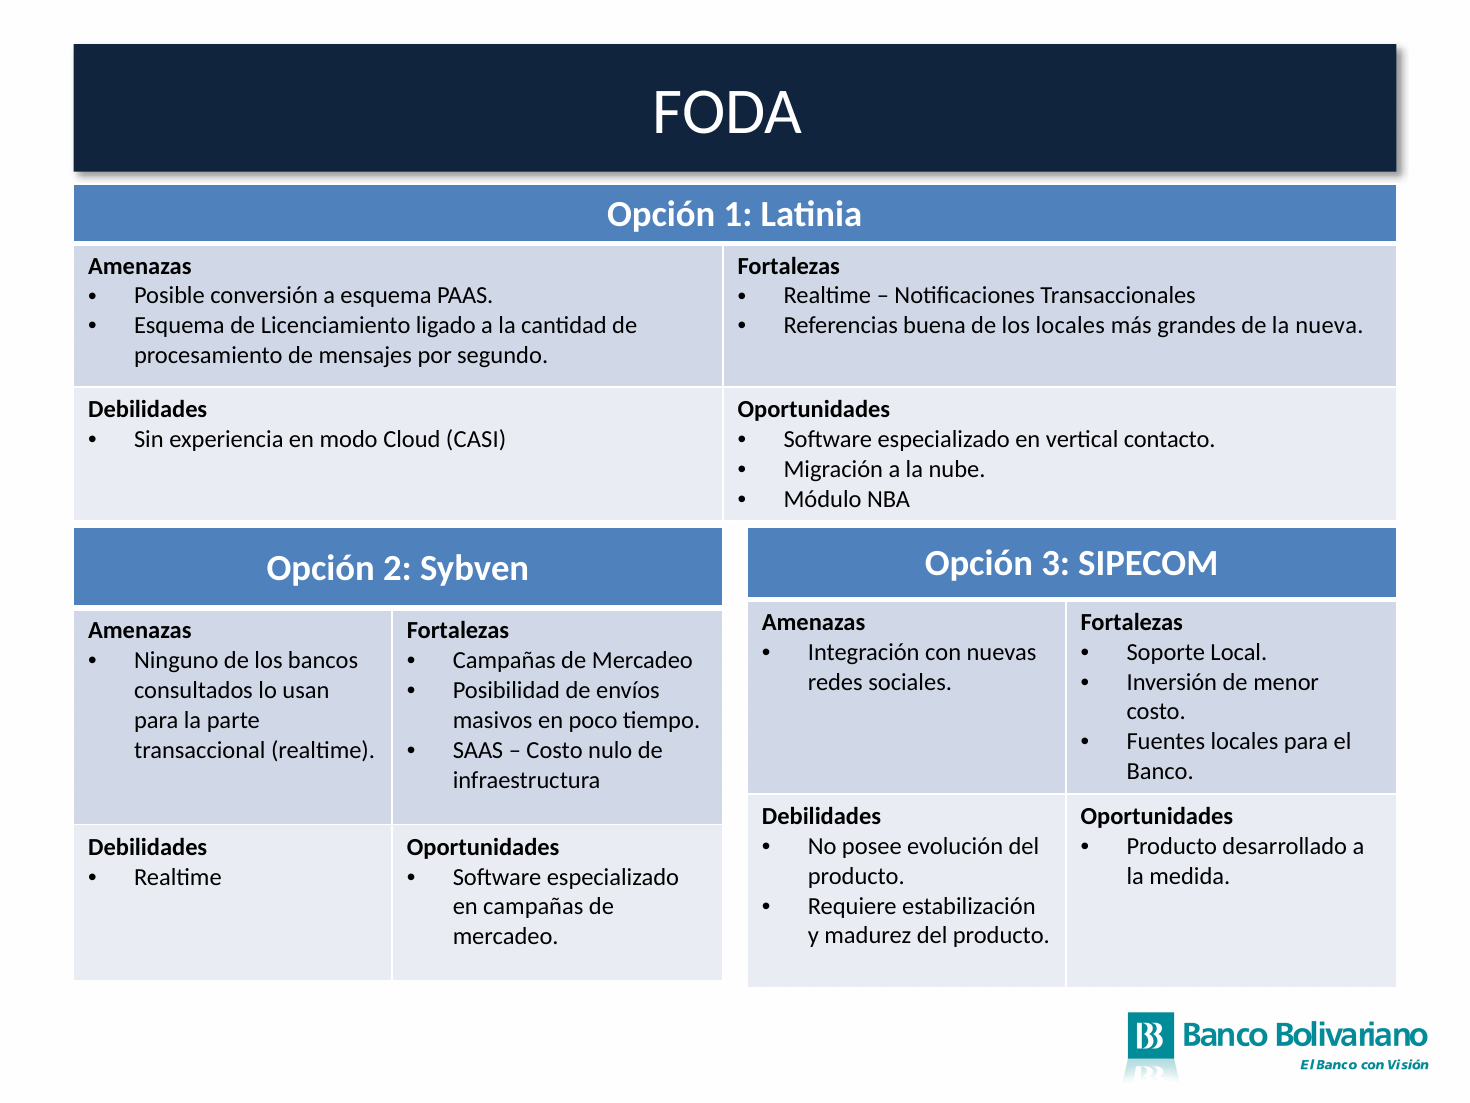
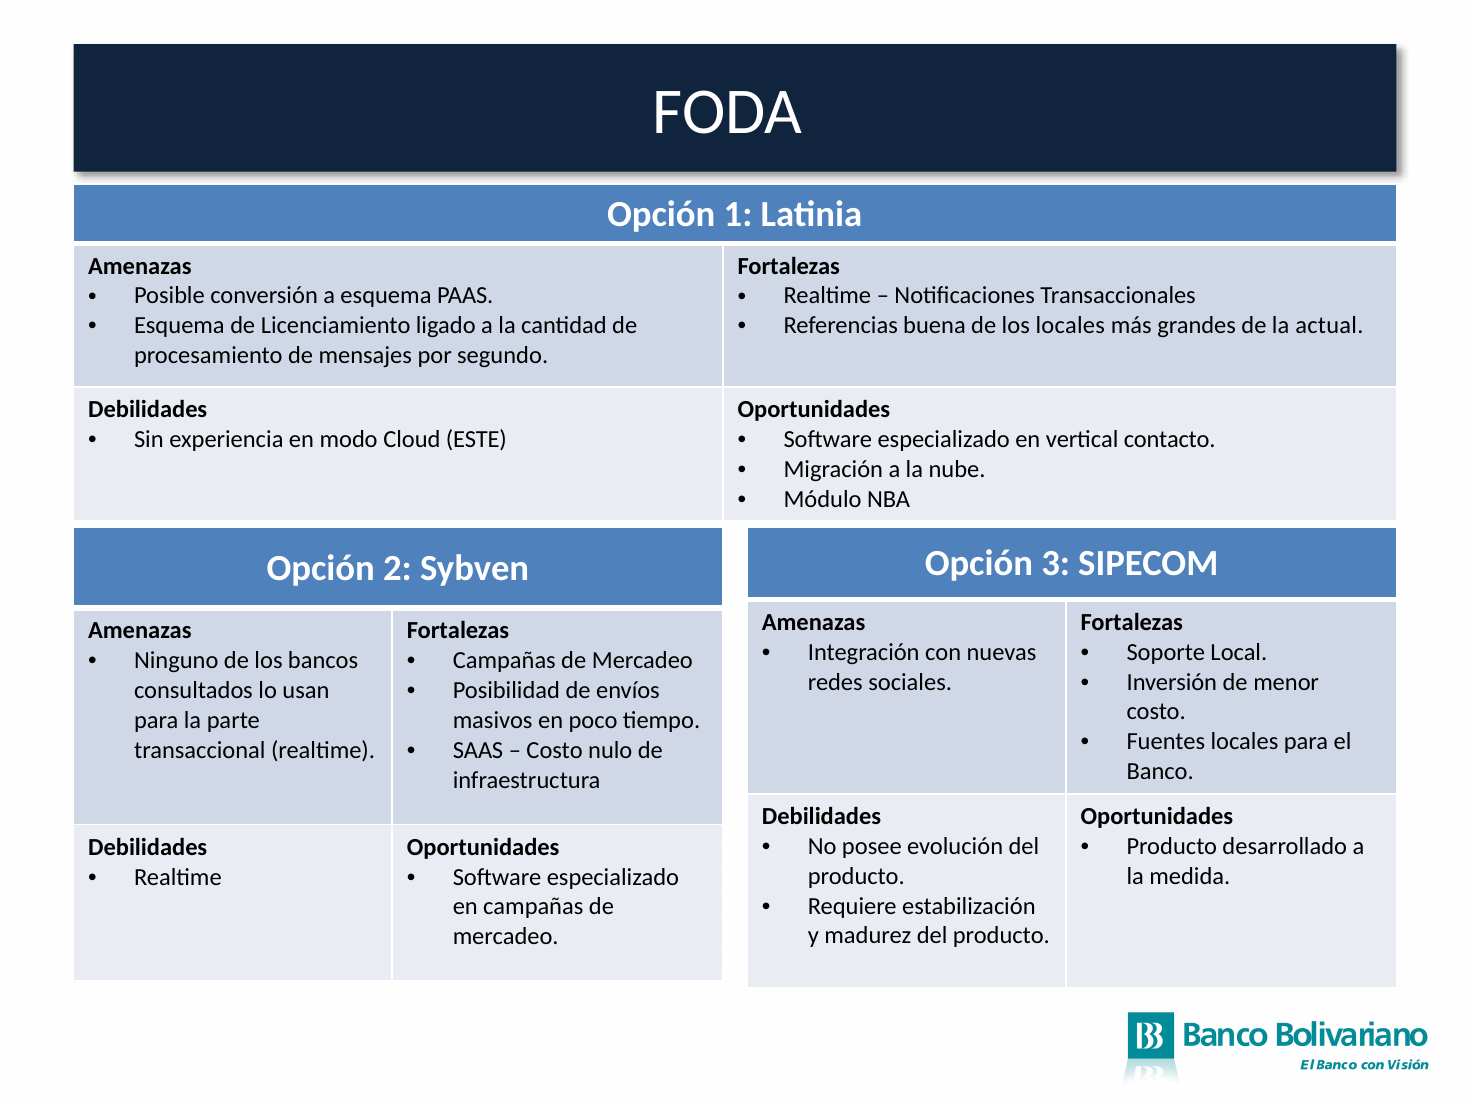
nueva: nueva -> actual
CASI: CASI -> ESTE
